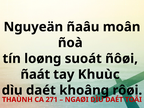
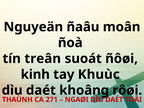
loøng: loøng -> treân
ñaát: ñaát -> kinh
